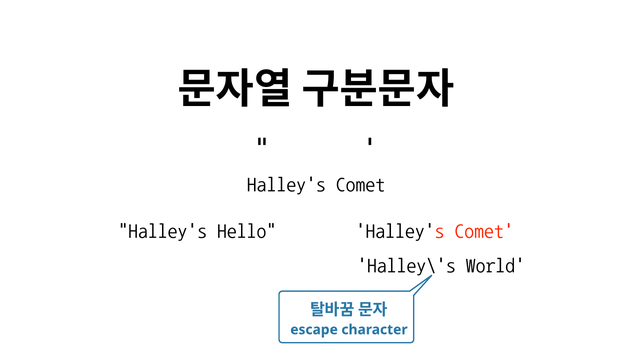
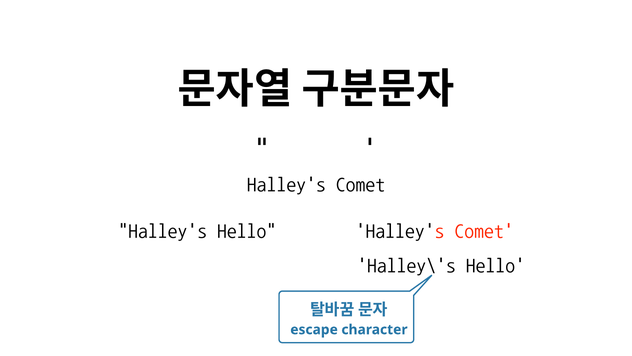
Halley\'s World: World -> Hello
